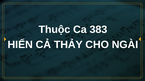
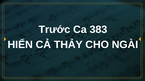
Thuộc: Thuộc -> Trước
